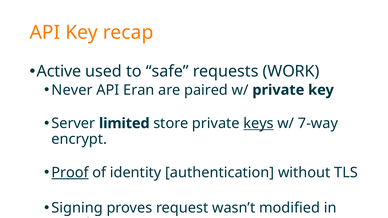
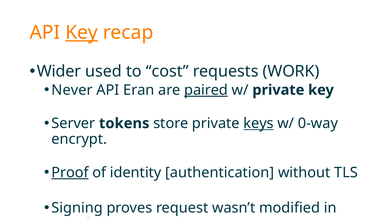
Key at (82, 33) underline: none -> present
Active: Active -> Wider
safe: safe -> cost
paired underline: none -> present
limited: limited -> tokens
7-way: 7-way -> 0-way
